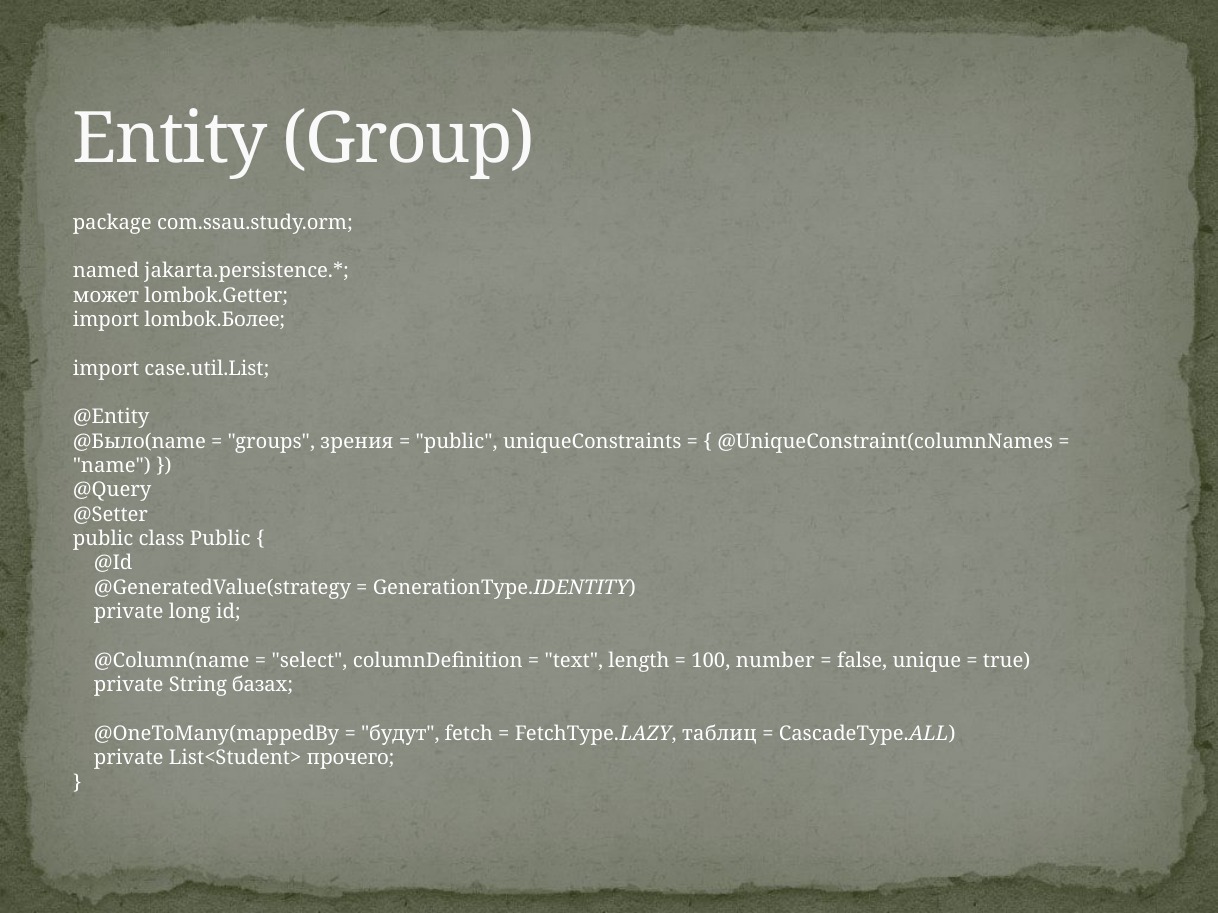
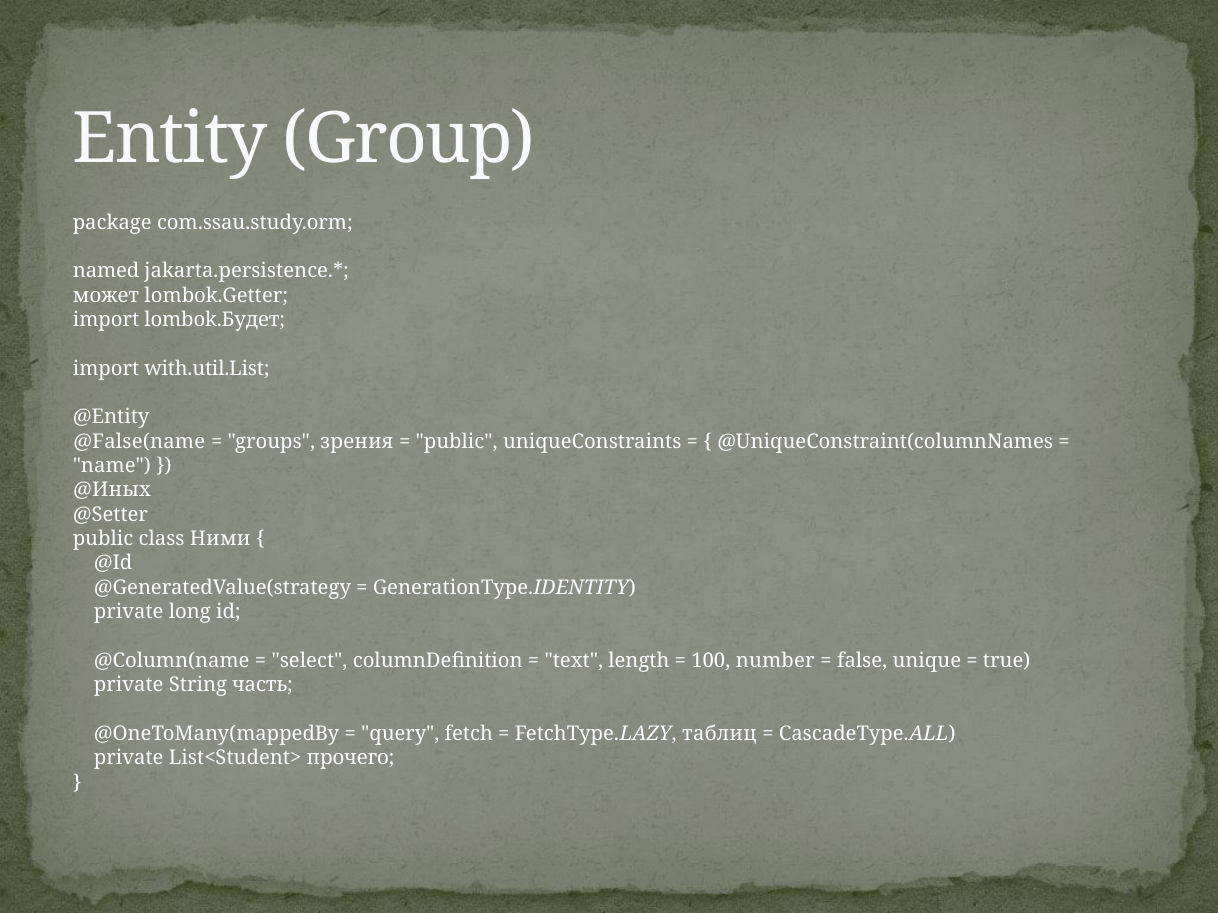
lombok.Более: lombok.Более -> lombok.Будет
case.util.List: case.util.List -> with.util.List
@Было(name: @Было(name -> @False(name
@Query: @Query -> @Иных
class Public: Public -> Ними
базах: базах -> часть
будут: будут -> query
